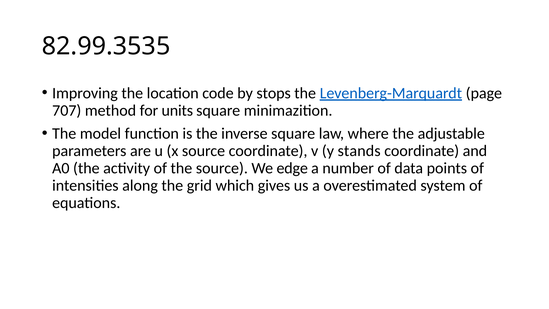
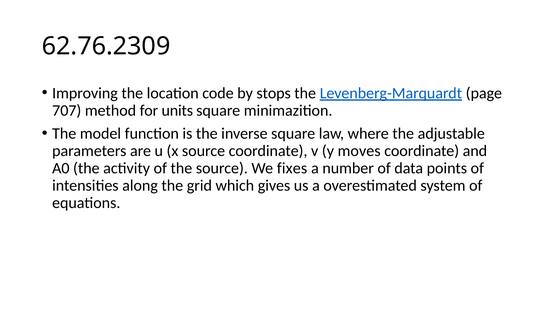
82.99.3535: 82.99.3535 -> 62.76.2309
stands: stands -> moves
edge: edge -> fixes
